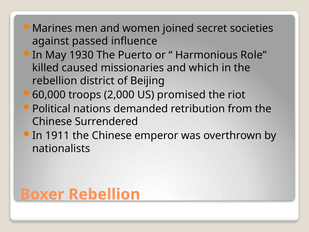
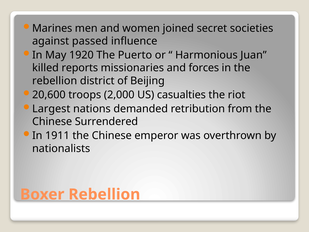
1930: 1930 -> 1920
Role: Role -> Juan
caused: caused -> reports
which: which -> forces
60,000: 60,000 -> 20,600
promised: promised -> casualties
Political: Political -> Largest
